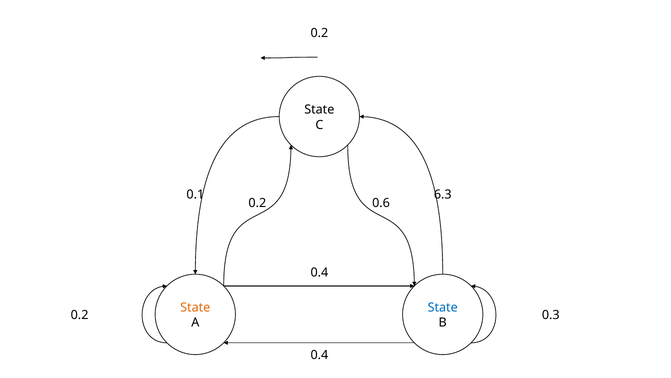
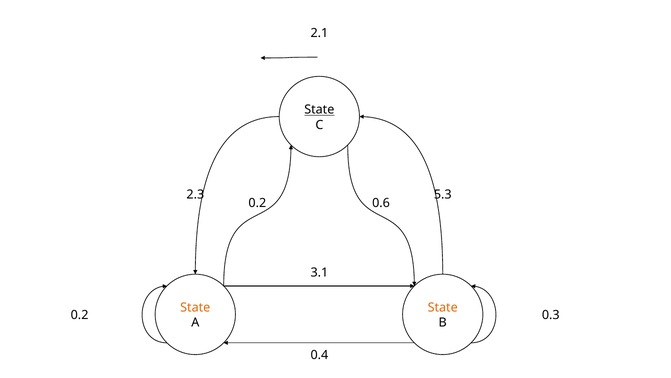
0.2 at (319, 33): 0.2 -> 2.1
State at (319, 110) underline: none -> present
0.1: 0.1 -> 2.3
6.3: 6.3 -> 5.3
0.4 at (319, 272): 0.4 -> 3.1
State at (443, 307) colour: blue -> orange
